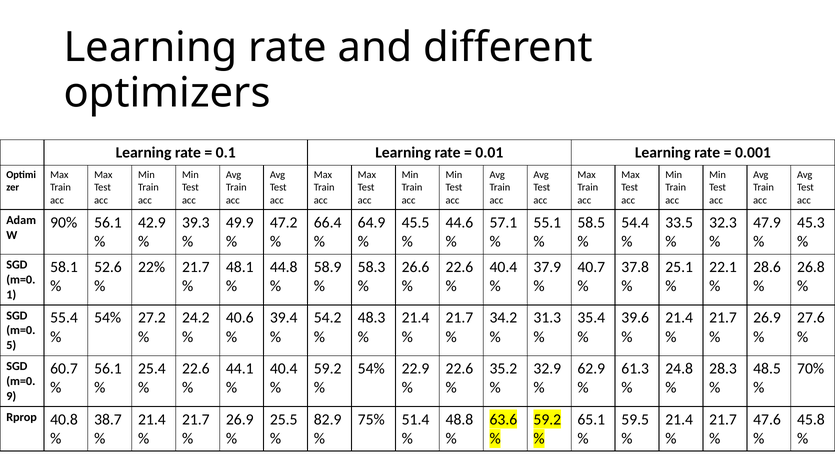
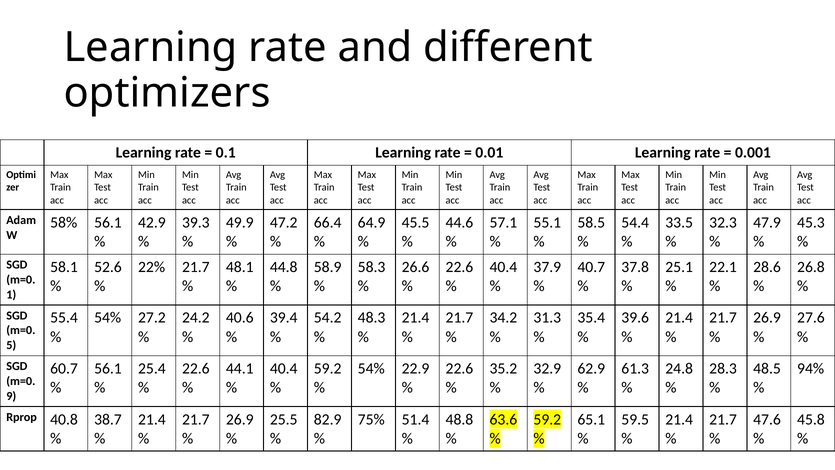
90%: 90% -> 58%
70%: 70% -> 94%
